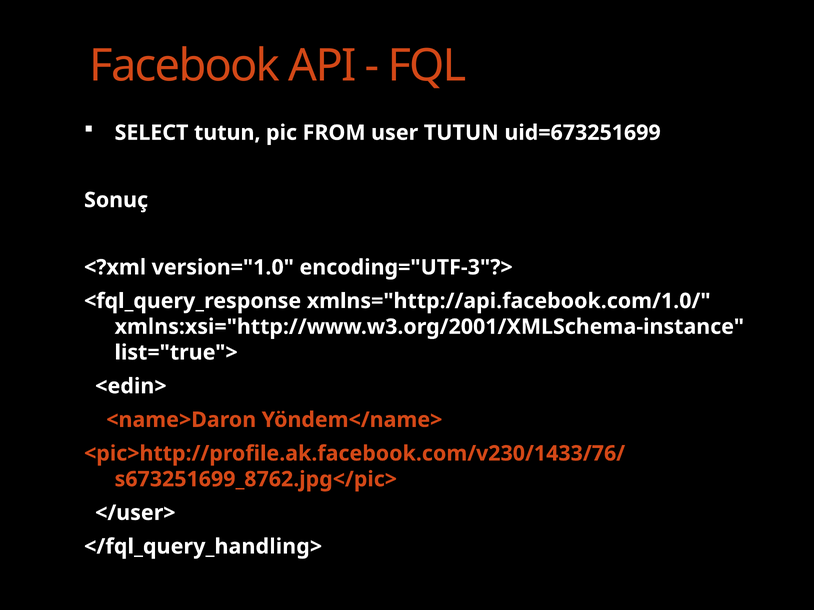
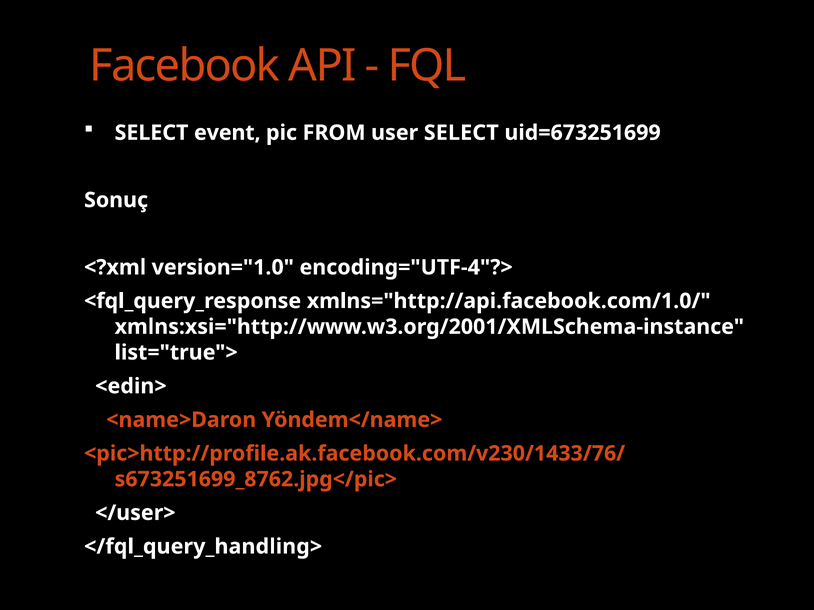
SELECT tutun: tutun -> event
user TUTUN: TUTUN -> SELECT
encoding="UTF-3"?>: encoding="UTF-3"?> -> encoding="UTF-4"?>
